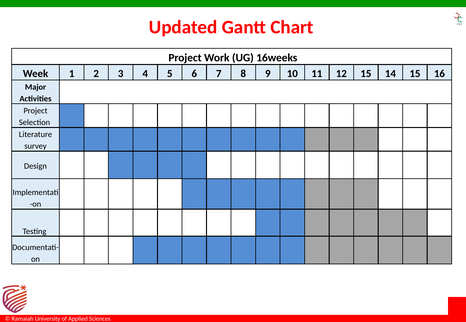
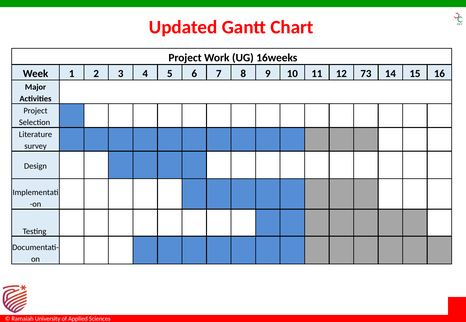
12 15: 15 -> 73
